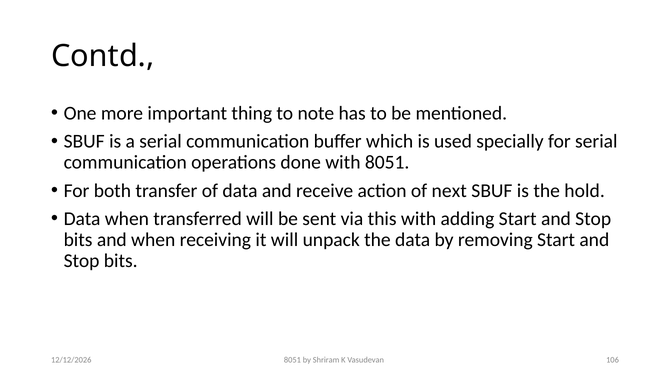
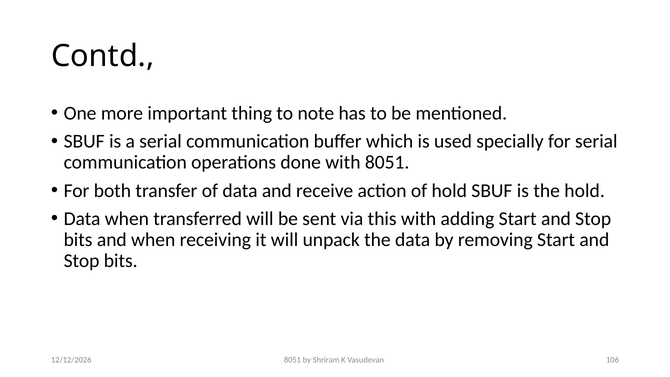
of next: next -> hold
